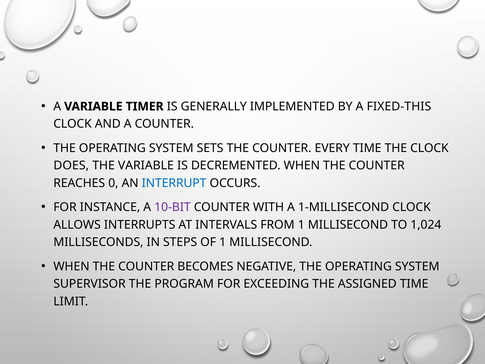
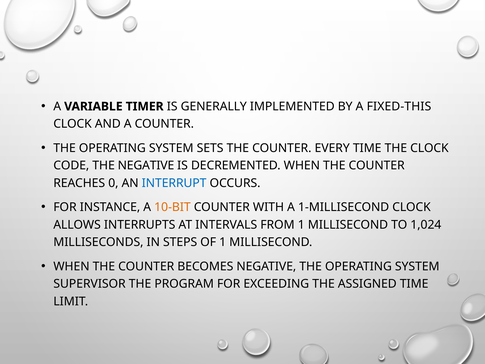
DOES: DOES -> CODE
THE VARIABLE: VARIABLE -> NEGATIVE
10-BIT colour: purple -> orange
